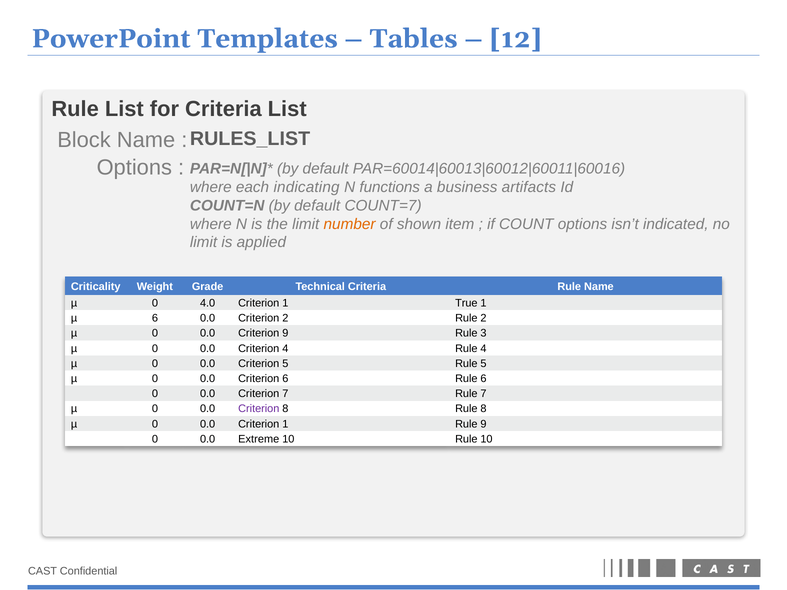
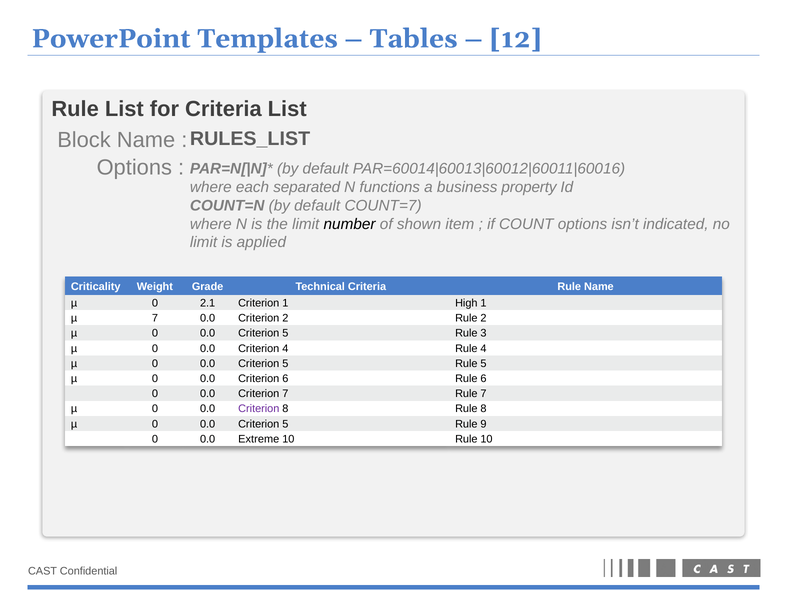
indicating: indicating -> separated
artifacts: artifacts -> property
number colour: orange -> black
4.0: 4.0 -> 2.1
True: True -> High
µ 6: 6 -> 7
9 at (285, 333): 9 -> 5
1 at (285, 424): 1 -> 5
